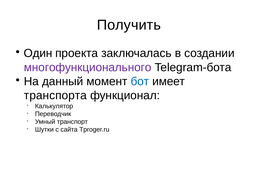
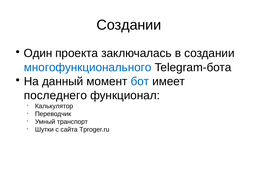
Получить at (129, 25): Получить -> Создании
многофункционального colour: purple -> blue
транспорта: транспорта -> последнего
